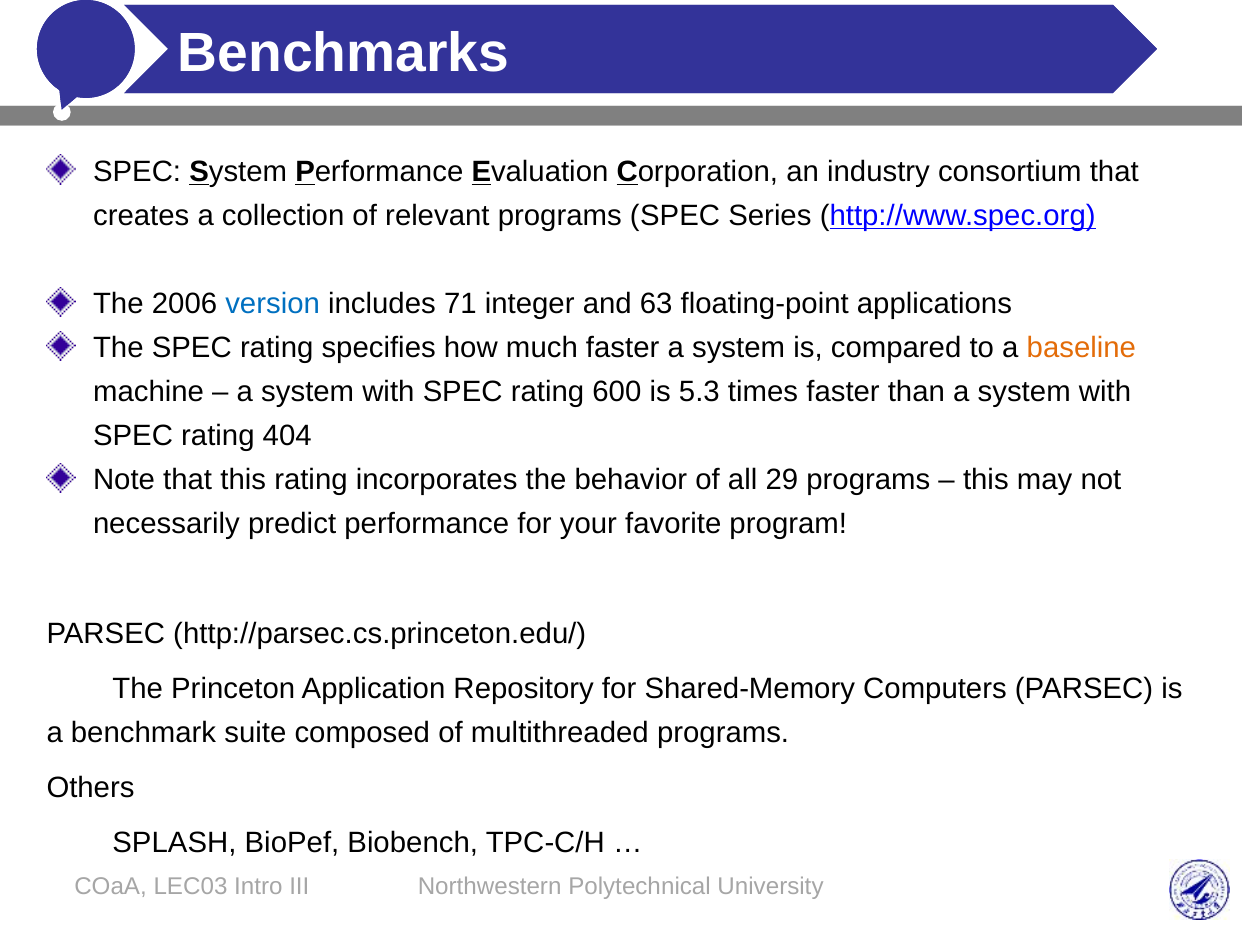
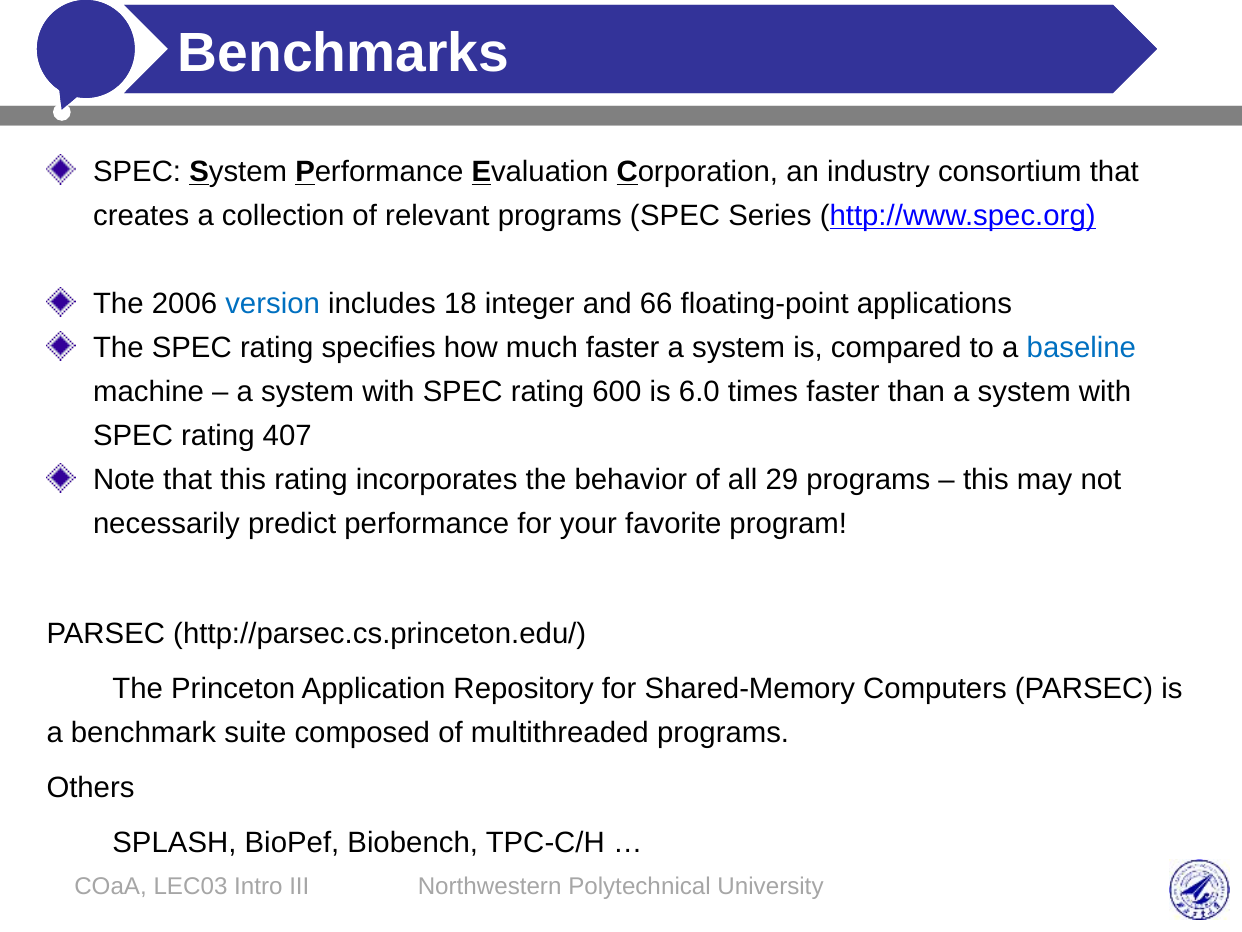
71: 71 -> 18
63: 63 -> 66
baseline colour: orange -> blue
5.3: 5.3 -> 6.0
404: 404 -> 407
